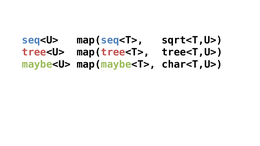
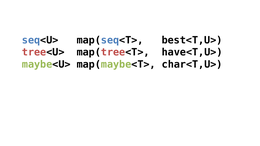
sqrt<T,U>: sqrt<T,U> -> best<T,U>
tree<T,U>: tree<T,U> -> have<T,U>
